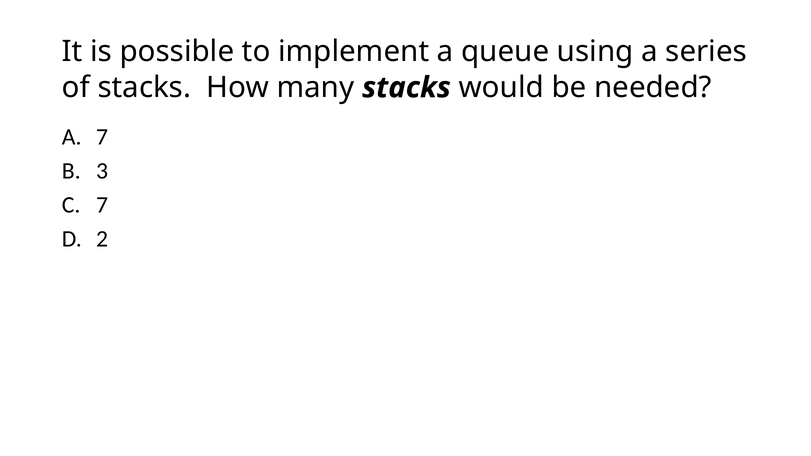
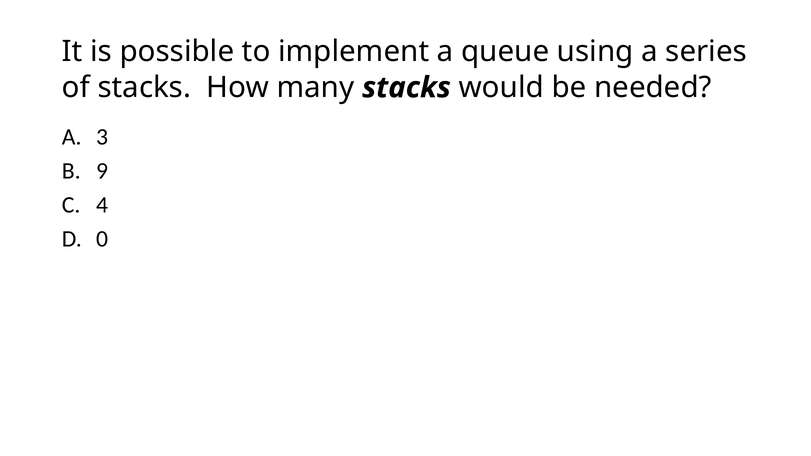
A 7: 7 -> 3
3: 3 -> 9
7 at (102, 205): 7 -> 4
2: 2 -> 0
